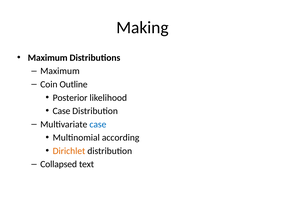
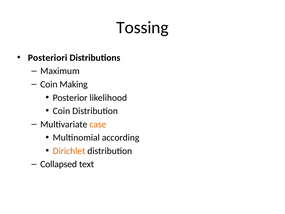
Making: Making -> Tossing
Maximum at (48, 58): Maximum -> Posteriori
Outline: Outline -> Making
Case at (61, 111): Case -> Coin
case at (98, 124) colour: blue -> orange
